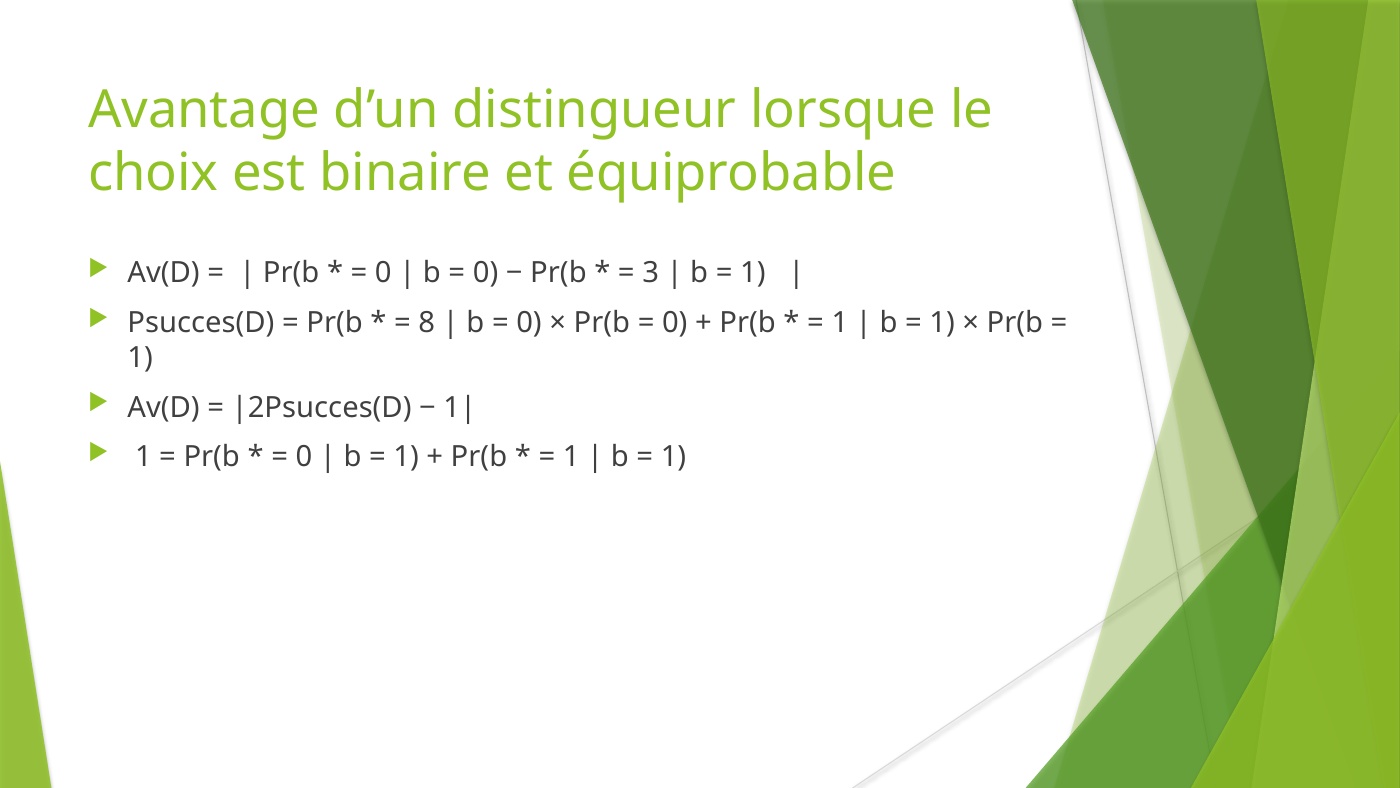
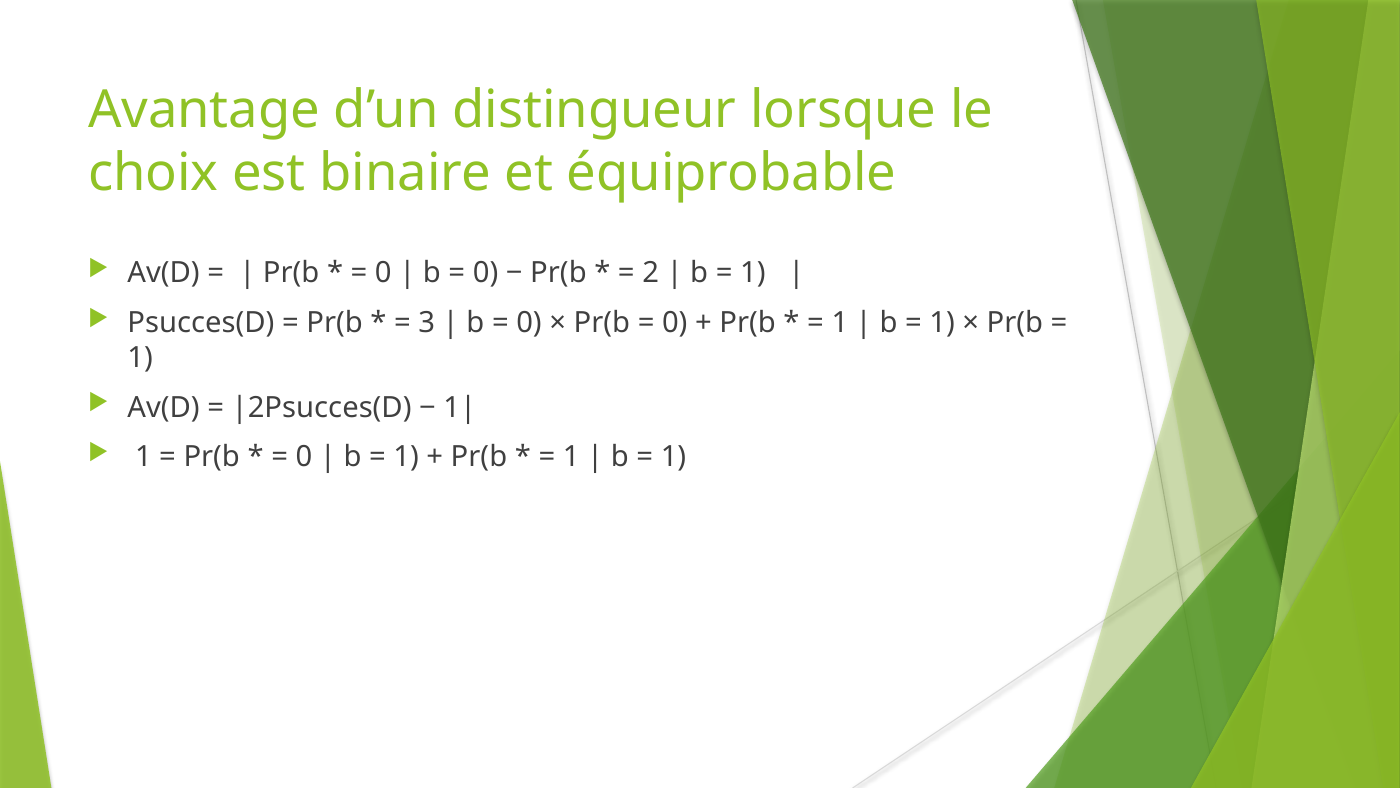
3: 3 -> 2
8: 8 -> 3
